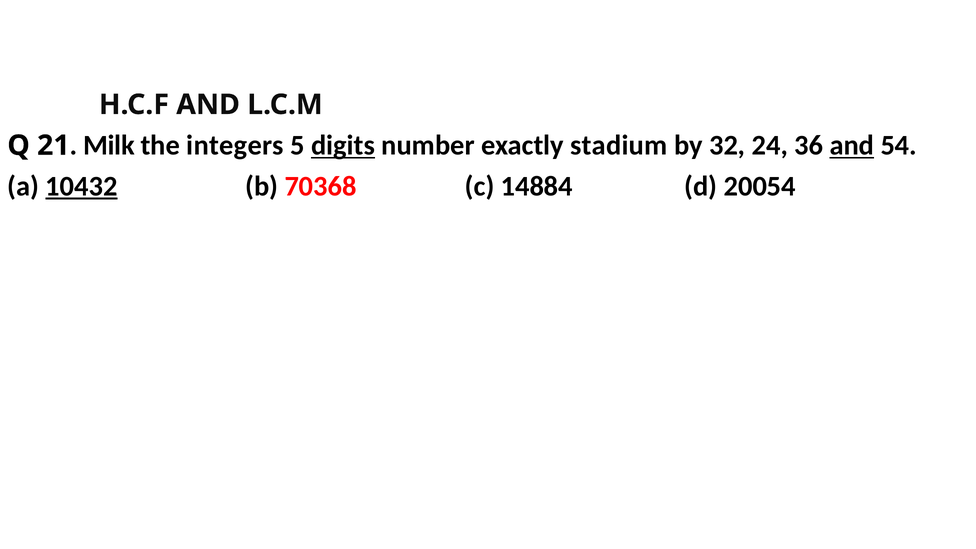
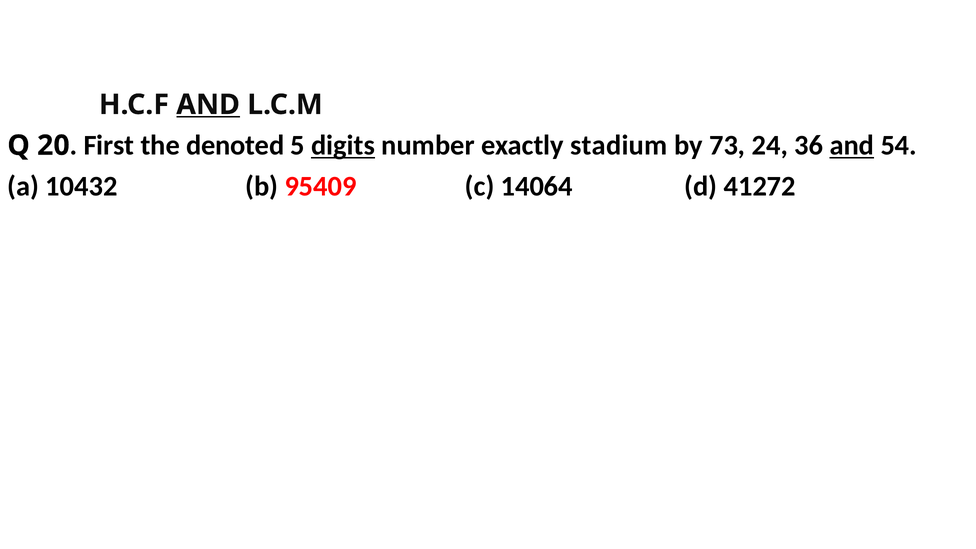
AND at (208, 105) underline: none -> present
21: 21 -> 20
Milk: Milk -> First
integers: integers -> denoted
32: 32 -> 73
10432 underline: present -> none
70368: 70368 -> 95409
14884: 14884 -> 14064
20054: 20054 -> 41272
